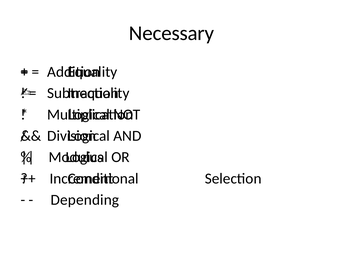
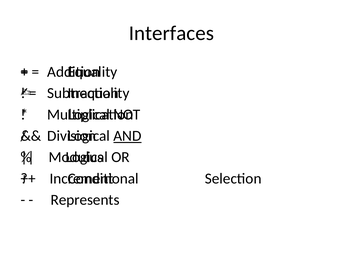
Necessary: Necessary -> Interfaces
AND underline: none -> present
Depending: Depending -> Represents
